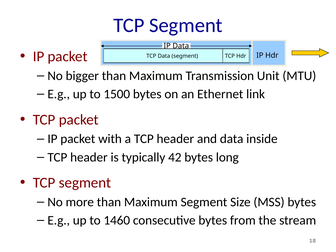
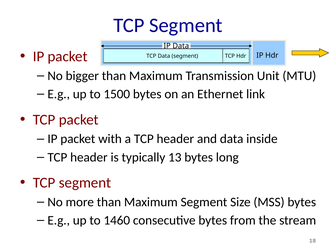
42: 42 -> 13
